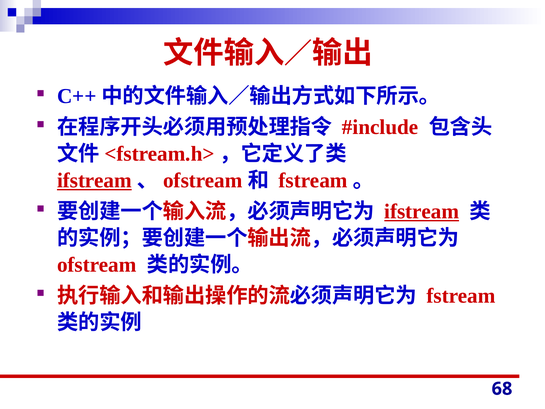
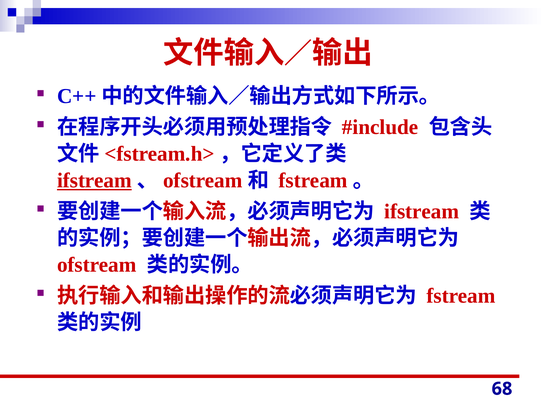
ifstream at (422, 211) underline: present -> none
